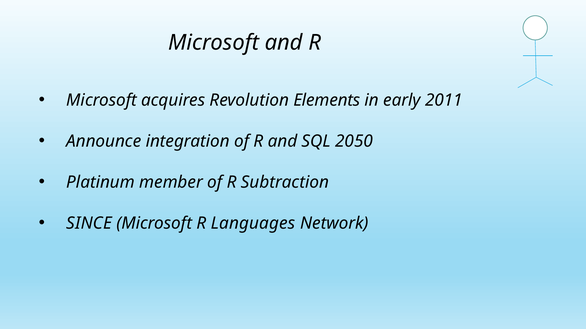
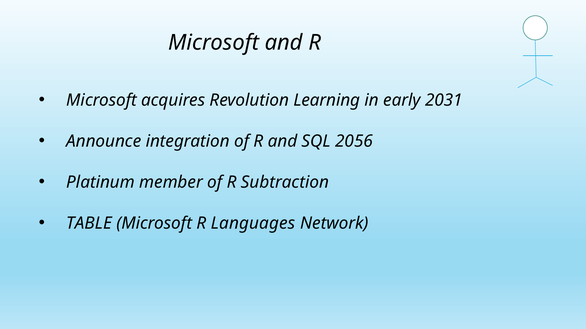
Elements: Elements -> Learning
2011: 2011 -> 2031
2050: 2050 -> 2056
SINCE: SINCE -> TABLE
